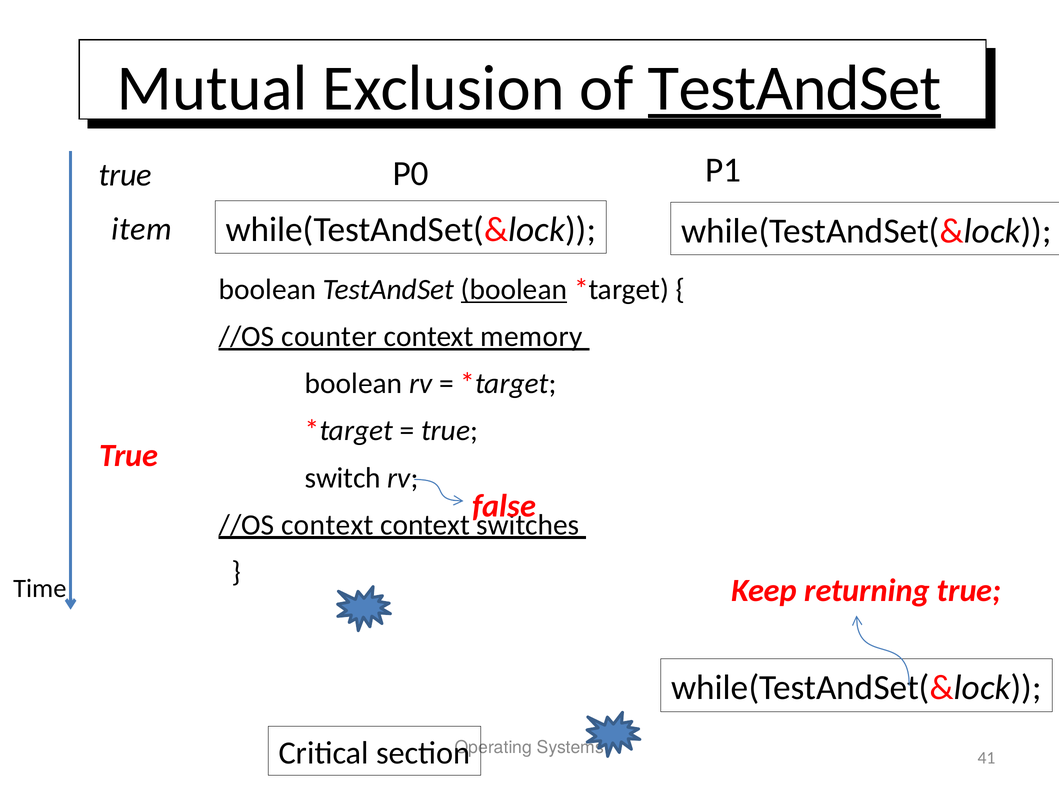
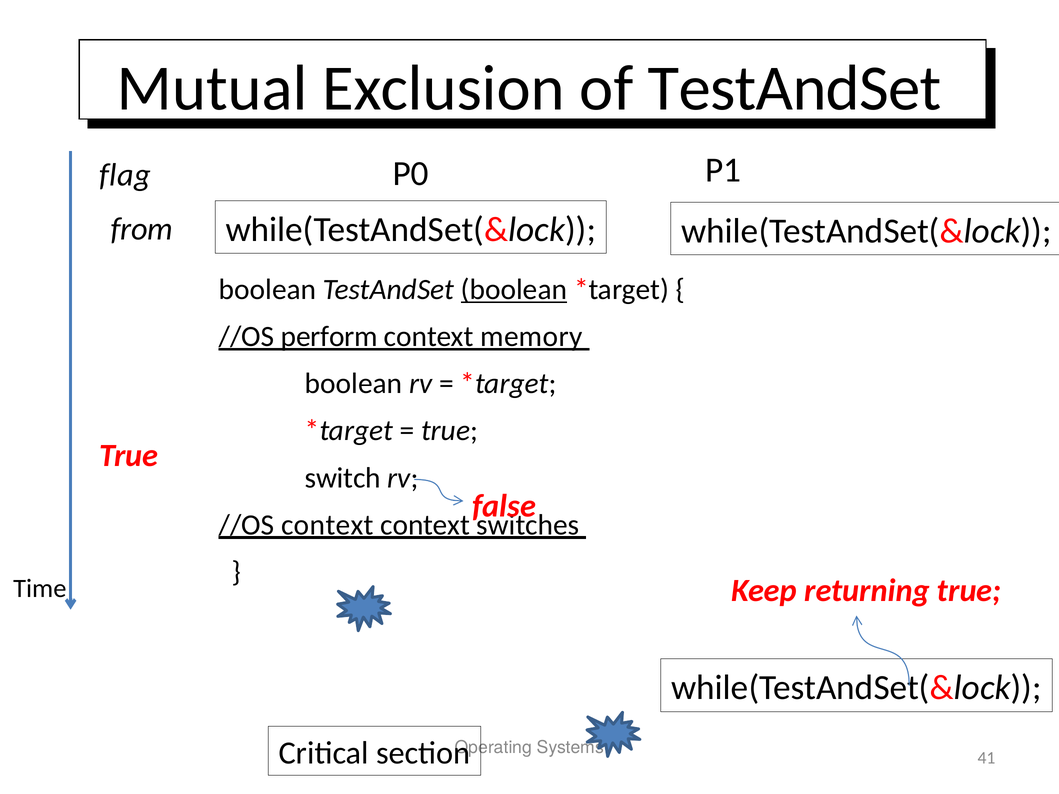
TestAndSet at (795, 88) underline: present -> none
true at (125, 175): true -> flag
item: item -> from
counter: counter -> perform
